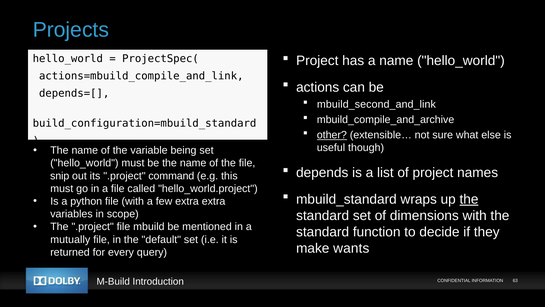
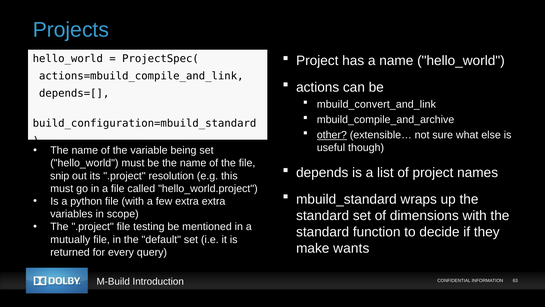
mbuild_second_and_link: mbuild_second_and_link -> mbuild_convert_and_link
command: command -> resolution
the at (469, 199) underline: present -> none
mbuild: mbuild -> testing
